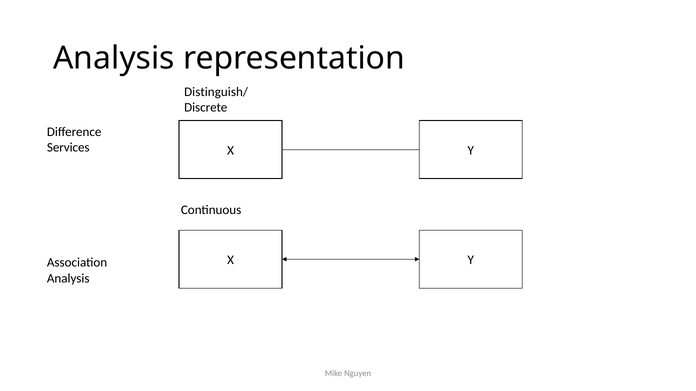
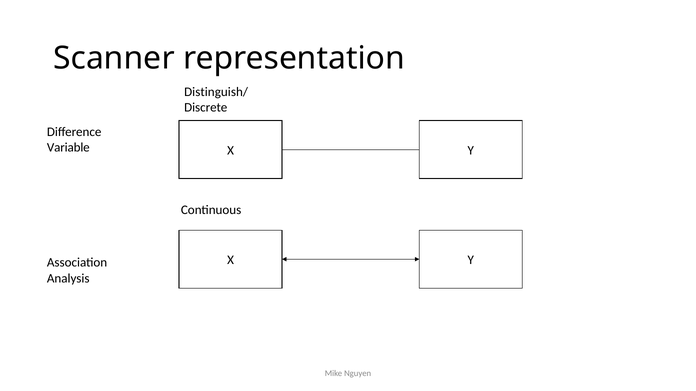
Analysis at (114, 58): Analysis -> Scanner
Services: Services -> Variable
